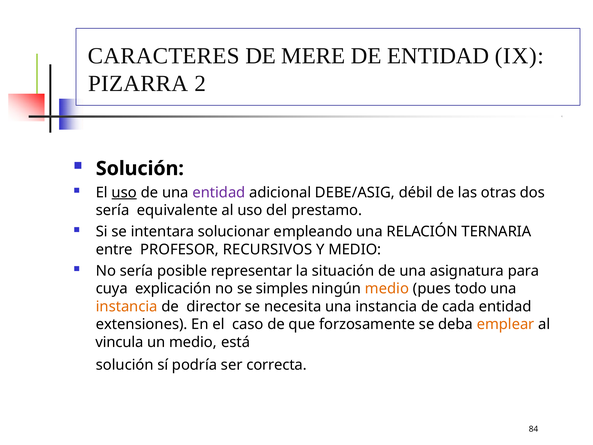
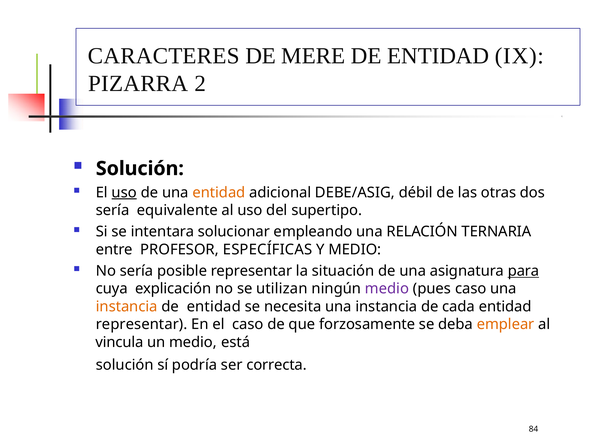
entidad at (219, 192) colour: purple -> orange
prestamo: prestamo -> supertipo
RECURSIVOS: RECURSIVOS -> ESPECÍFICAS
para underline: none -> present
simples: simples -> utilizan
medio at (387, 289) colour: orange -> purple
pues todo: todo -> caso
director at (214, 306): director -> entidad
extensiones at (142, 324): extensiones -> representar
